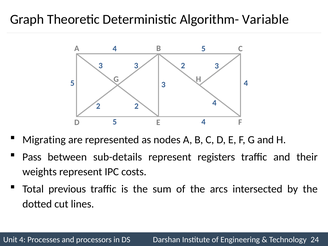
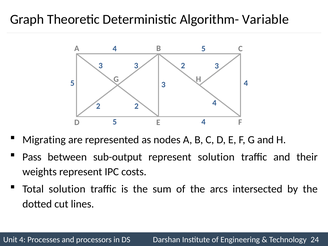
sub-details: sub-details -> sub-output
represent registers: registers -> solution
Total previous: previous -> solution
